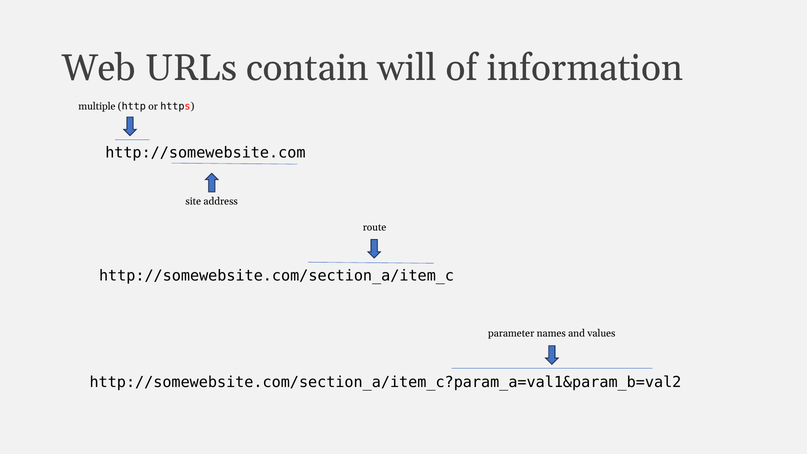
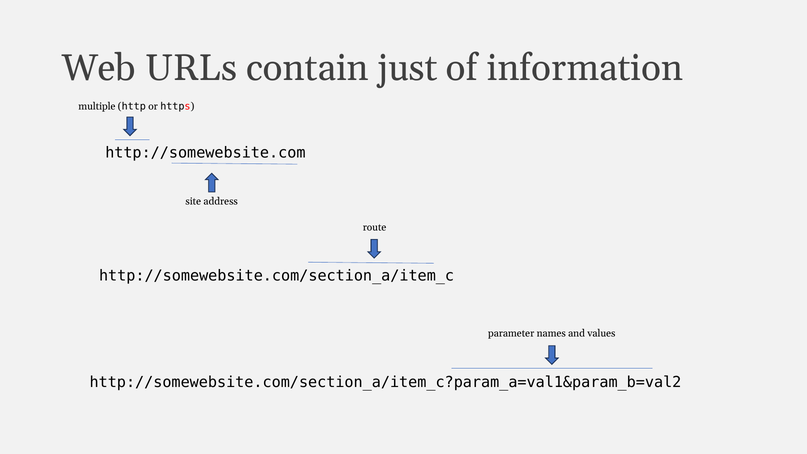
will: will -> just
